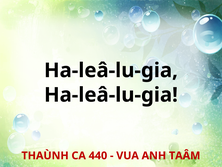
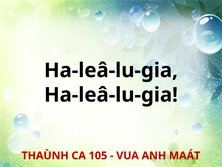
440: 440 -> 105
TAÂM: TAÂM -> MAÁT
